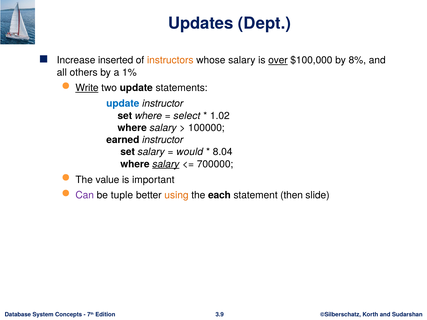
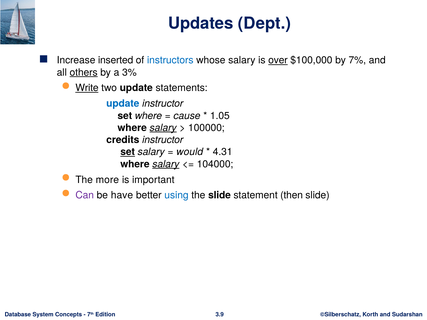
instructors colour: orange -> blue
8%: 8% -> 7%
others underline: none -> present
1%: 1% -> 3%
select: select -> cause
1.02: 1.02 -> 1.05
salary at (163, 128) underline: none -> present
earned: earned -> credits
set at (128, 152) underline: none -> present
8.04: 8.04 -> 4.31
700000: 700000 -> 104000
value: value -> more
tuple: tuple -> have
using colour: orange -> blue
the each: each -> slide
